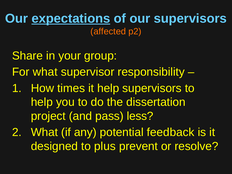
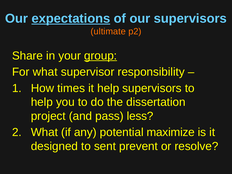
affected: affected -> ultimate
group underline: none -> present
feedback: feedback -> maximize
plus: plus -> sent
